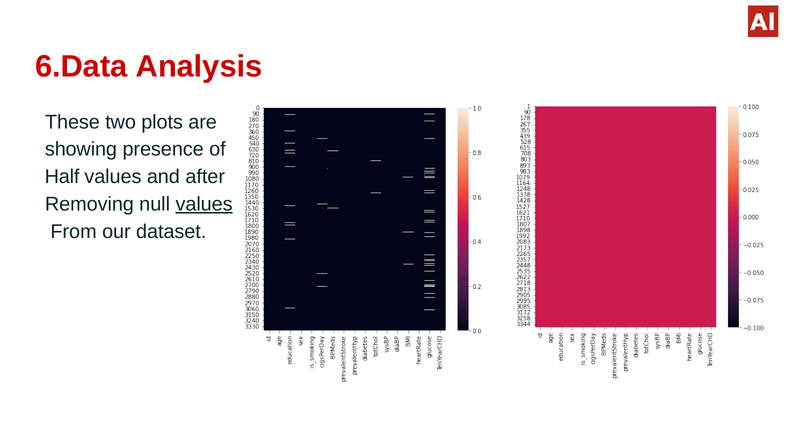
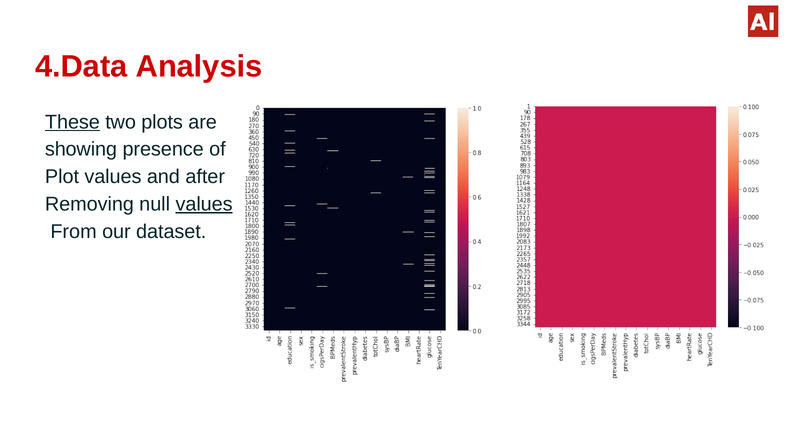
6.Data: 6.Data -> 4.Data
These underline: none -> present
Half: Half -> Plot
